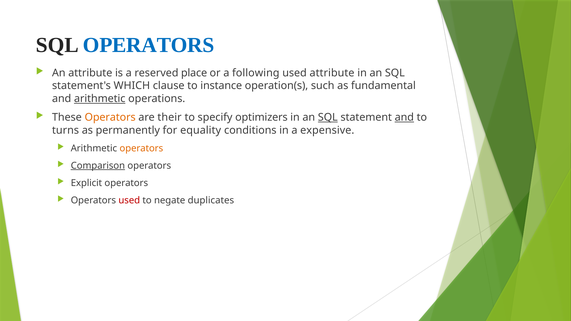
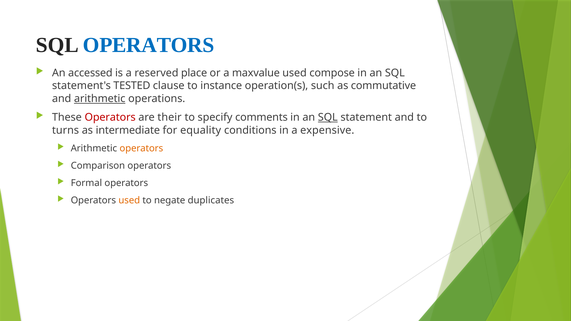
An attribute: attribute -> accessed
following: following -> maxvalue
used attribute: attribute -> compose
WHICH: WHICH -> TESTED
fundamental: fundamental -> commutative
Operators at (110, 117) colour: orange -> red
optimizers: optimizers -> comments
and at (404, 117) underline: present -> none
permanently: permanently -> intermediate
Comparison underline: present -> none
Explicit: Explicit -> Formal
used at (129, 200) colour: red -> orange
